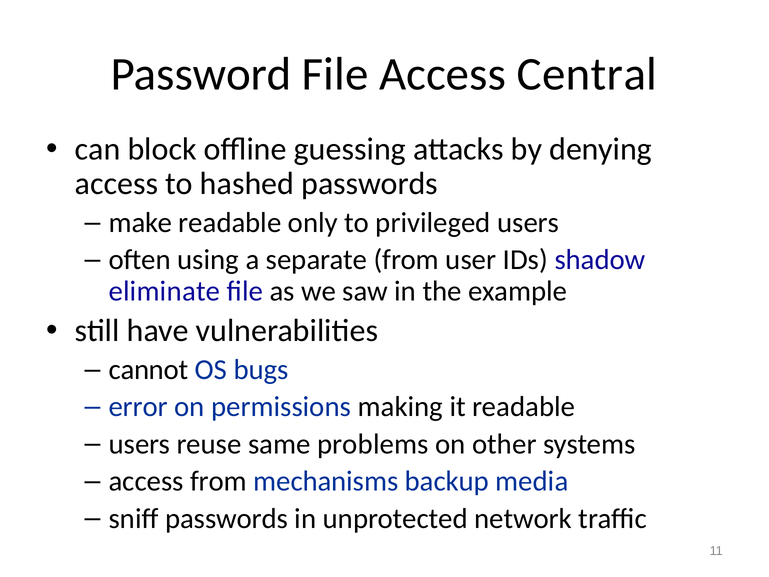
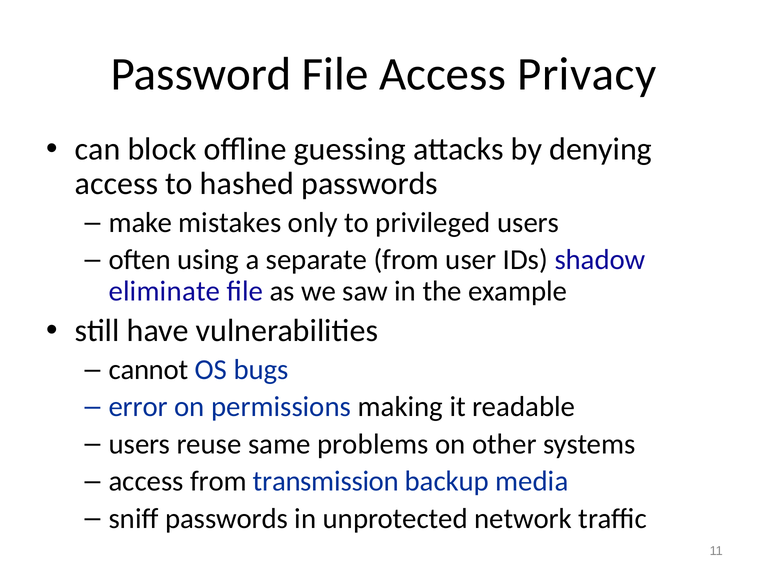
Central: Central -> Privacy
make readable: readable -> mistakes
mechanisms: mechanisms -> transmission
